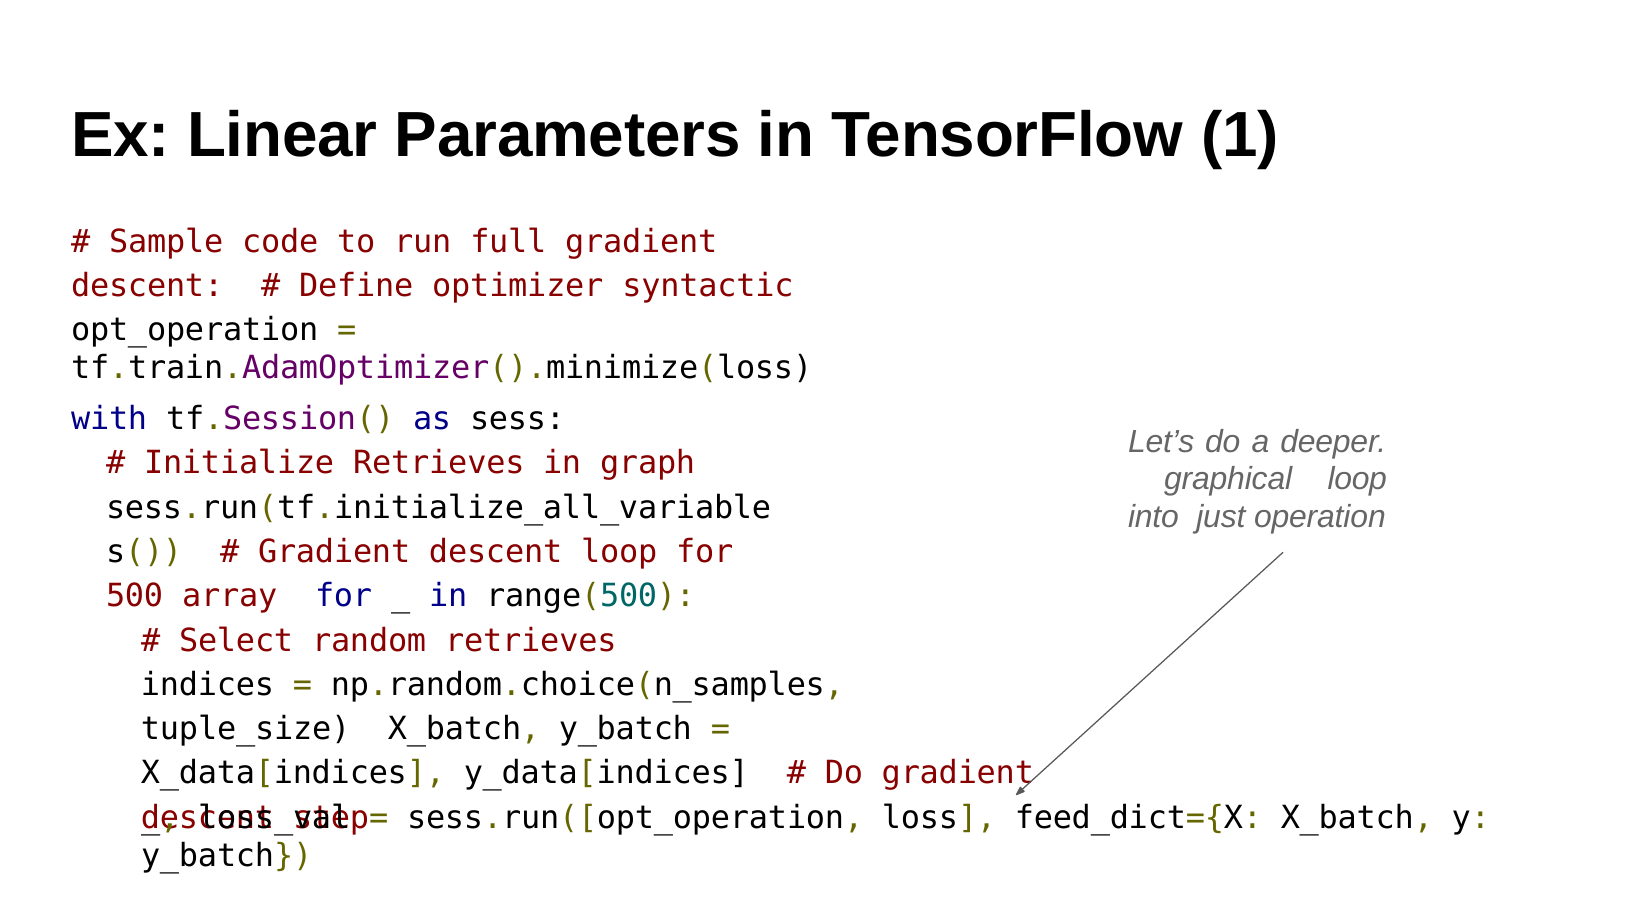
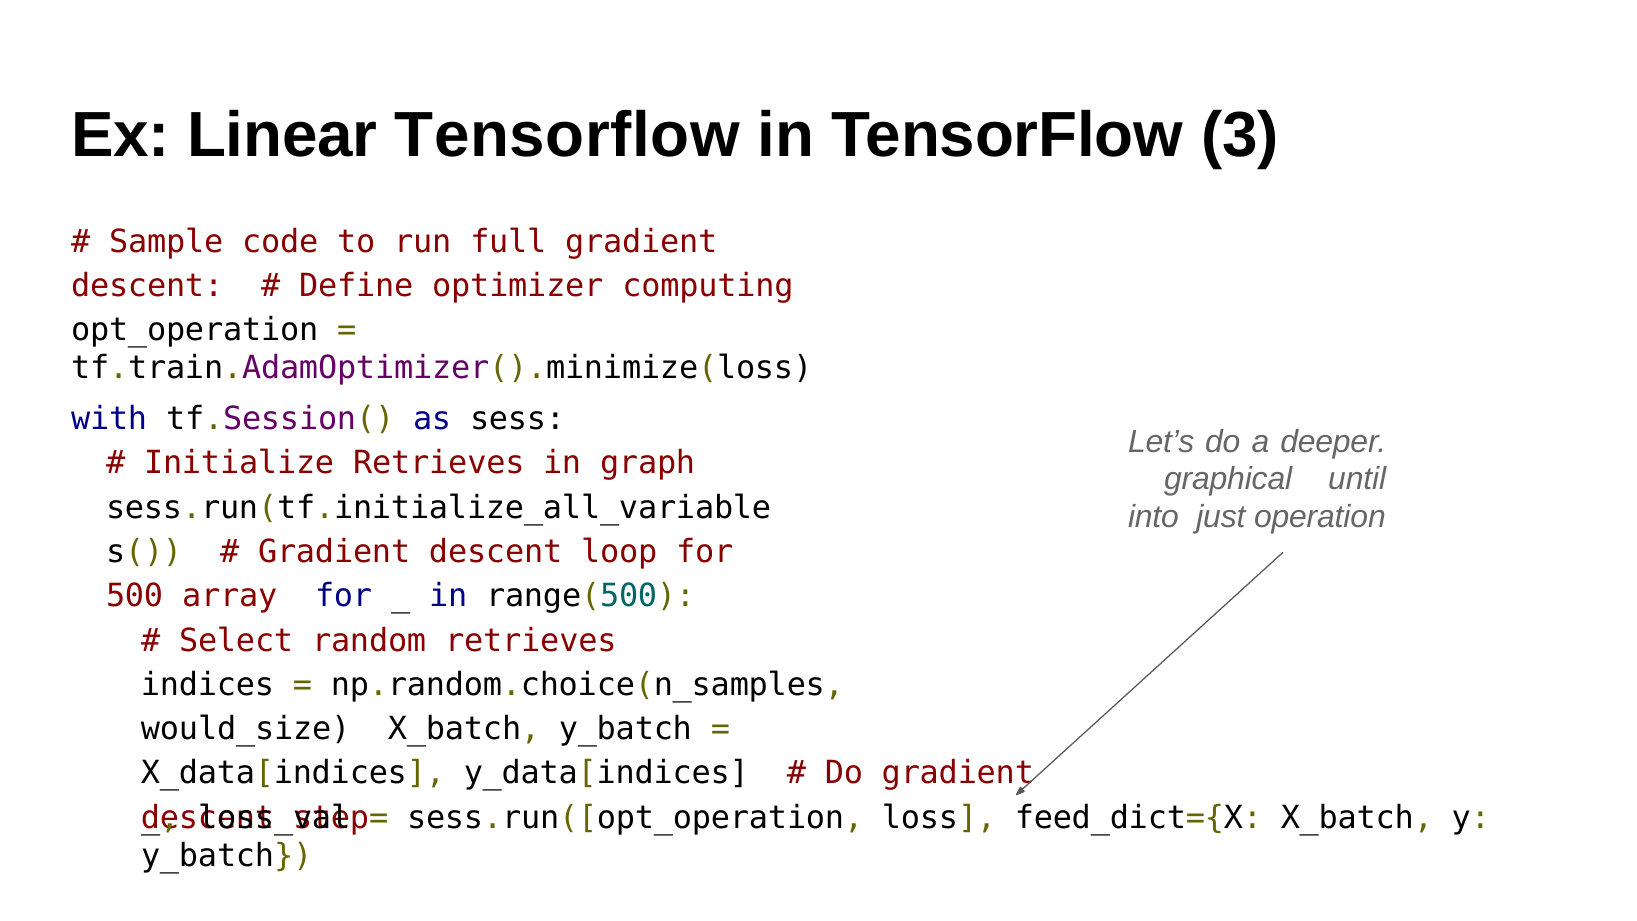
Linear Parameters: Parameters -> Tensorflow
1: 1 -> 3
syntactic: syntactic -> computing
graphical loop: loop -> until
tuple_size: tuple_size -> would_size
